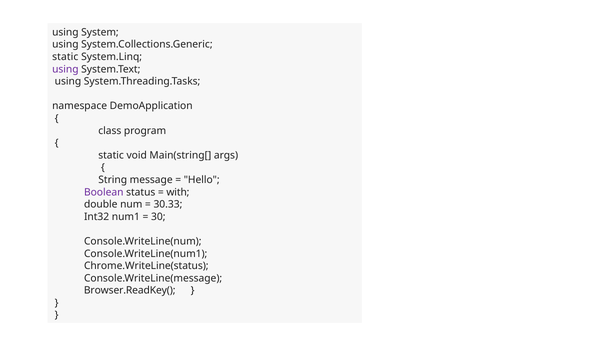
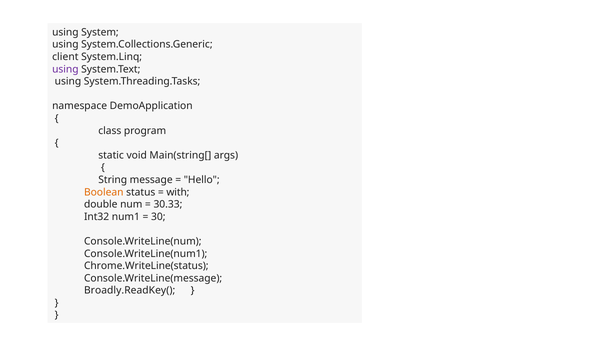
static at (65, 57): static -> client
Boolean colour: purple -> orange
Browser.ReadKey(: Browser.ReadKey( -> Broadly.ReadKey(
